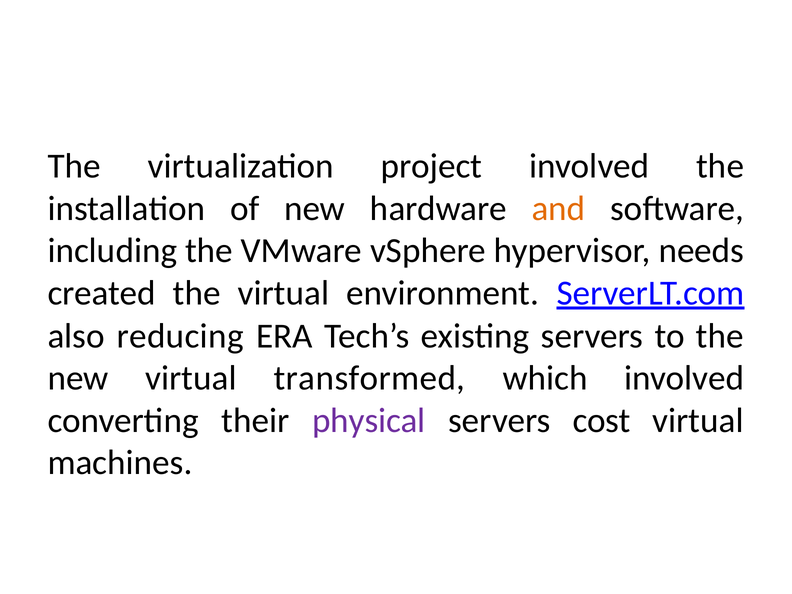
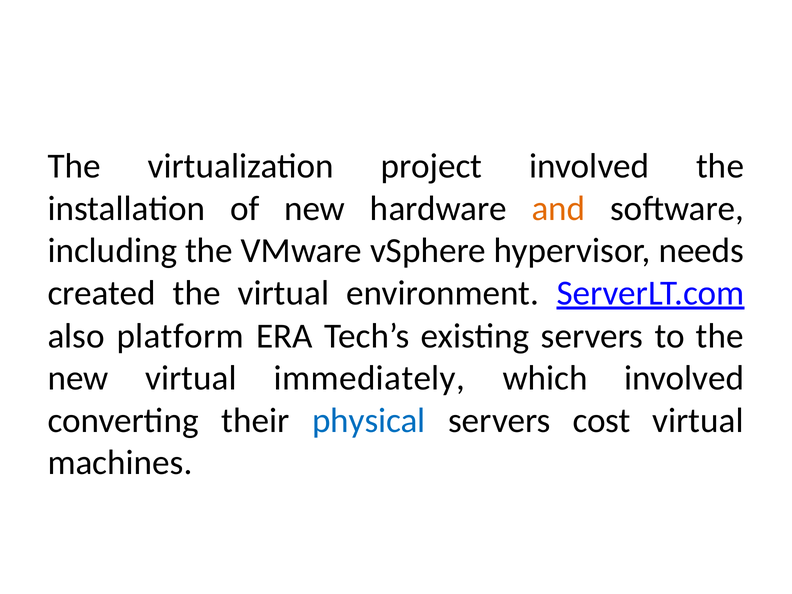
reducing: reducing -> platform
transformed: transformed -> immediately
physical colour: purple -> blue
